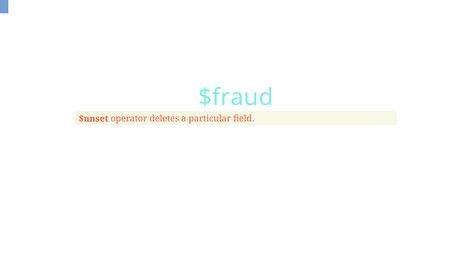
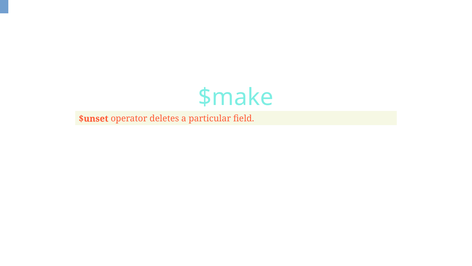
$fraud: $fraud -> $make
